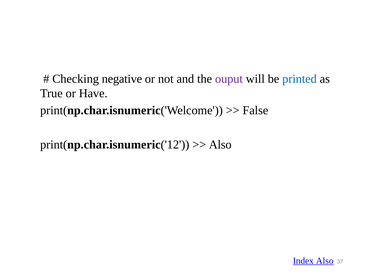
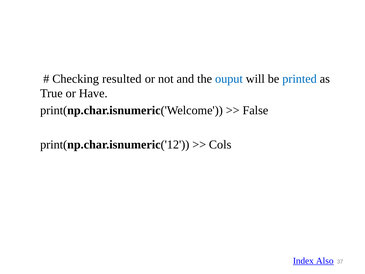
negative: negative -> resulted
ouput colour: purple -> blue
Also at (220, 144): Also -> Cols
